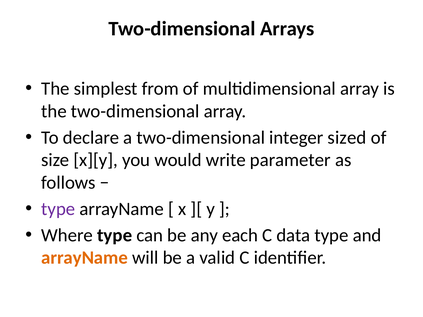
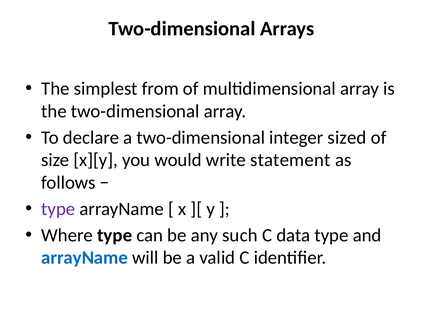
parameter: parameter -> statement
each: each -> such
arrayName at (85, 258) colour: orange -> blue
